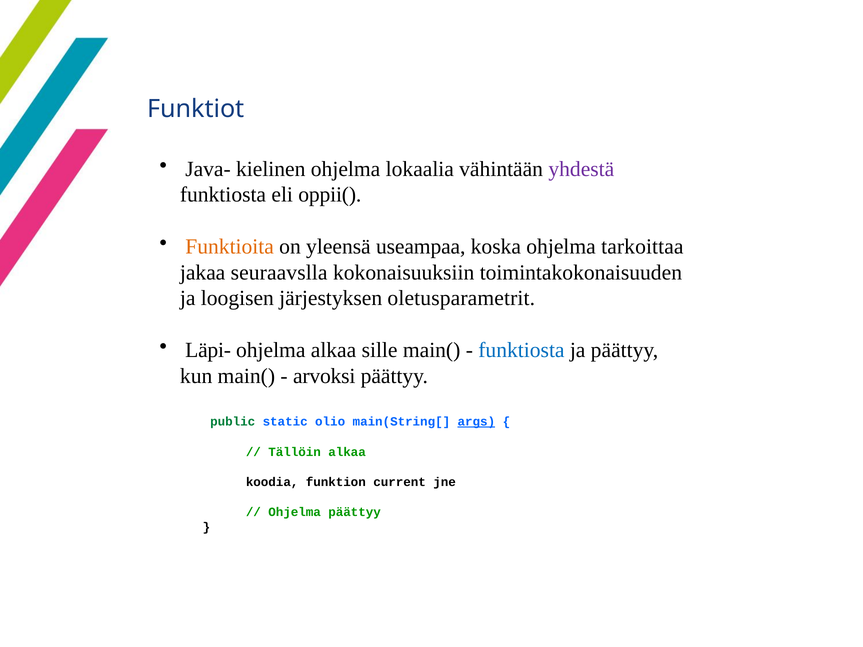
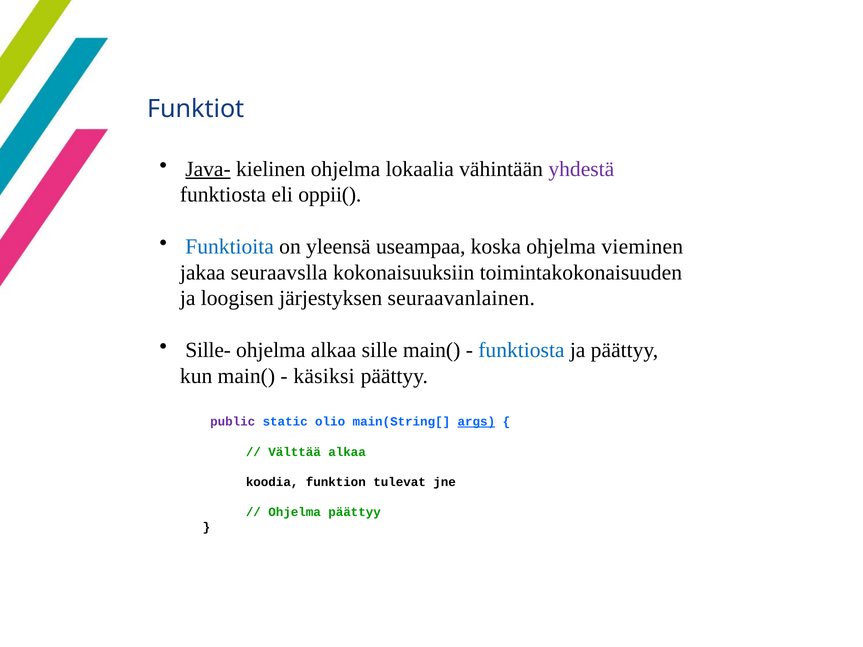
Java- underline: none -> present
Funktioita colour: orange -> blue
tarkoittaa: tarkoittaa -> vieminen
oletusparametrit: oletusparametrit -> seuraavanlainen
Läpi-: Läpi- -> Sille-
arvoksi: arvoksi -> käsiksi
public colour: green -> purple
Tällöin: Tällöin -> Välttää
current: current -> tulevat
